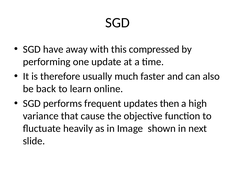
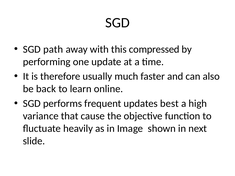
have: have -> path
then: then -> best
